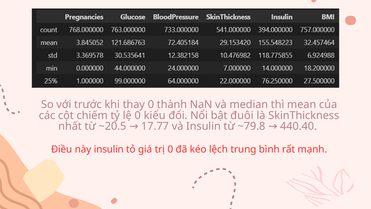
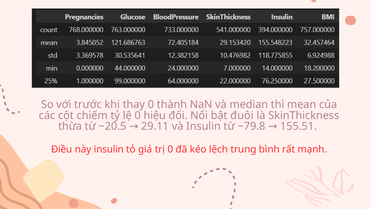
kiểu: kiểu -> hiệu
nhất: nhất -> thừa
17.77: 17.77 -> 29.11
440.40: 440.40 -> 155.51
